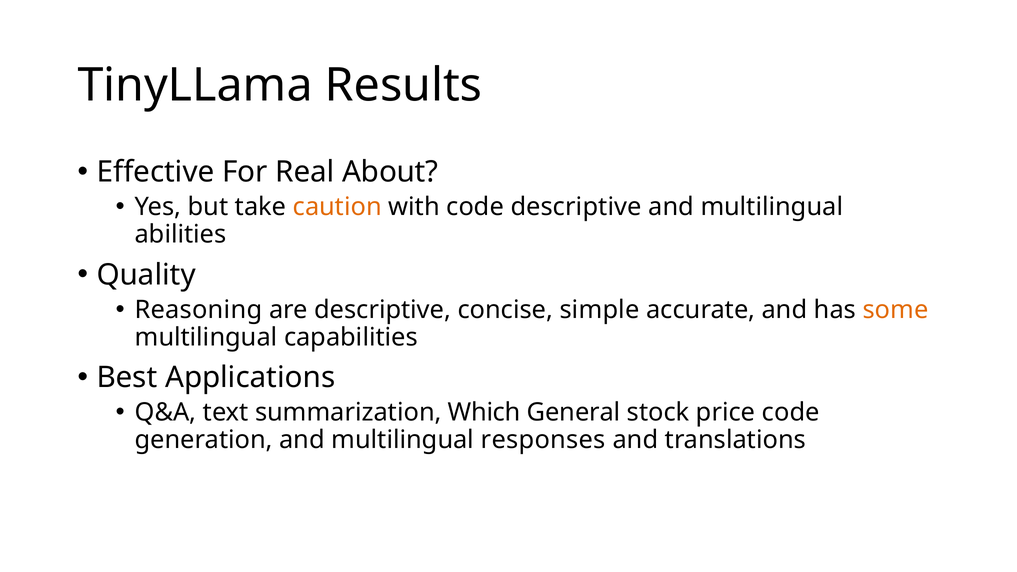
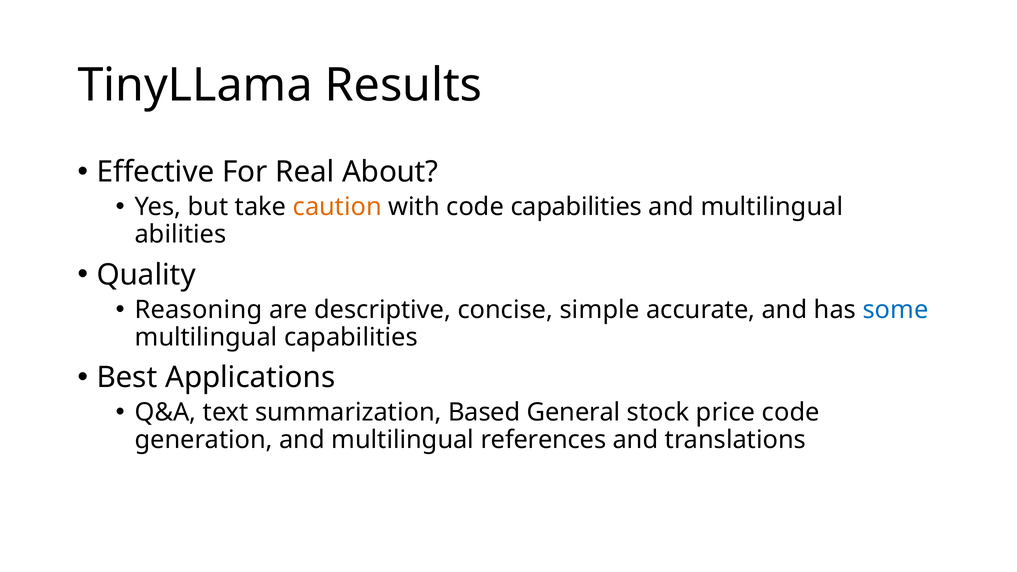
code descriptive: descriptive -> capabilities
some colour: orange -> blue
Which: Which -> Based
responses: responses -> references
